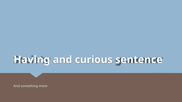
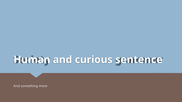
Having: Having -> Human
